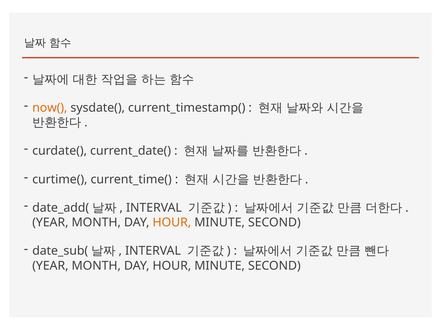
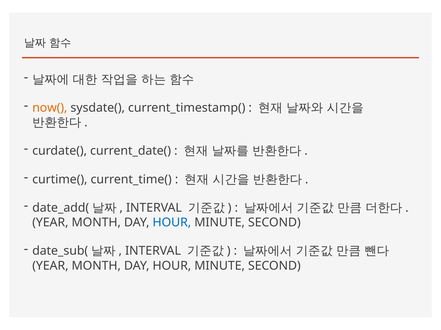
HOUR at (172, 223) colour: orange -> blue
